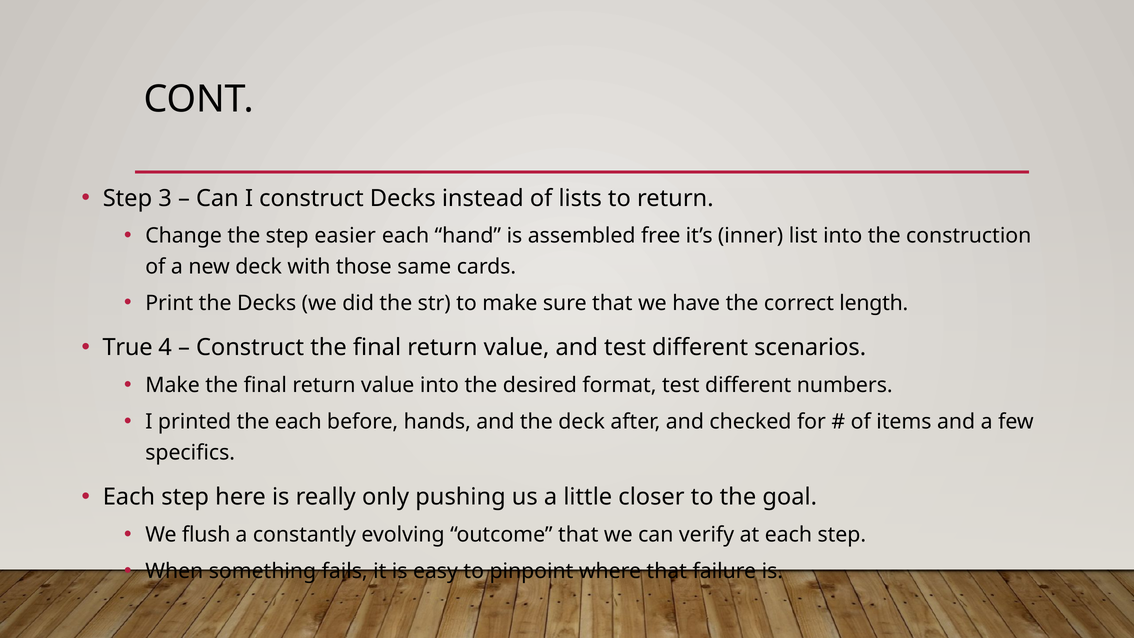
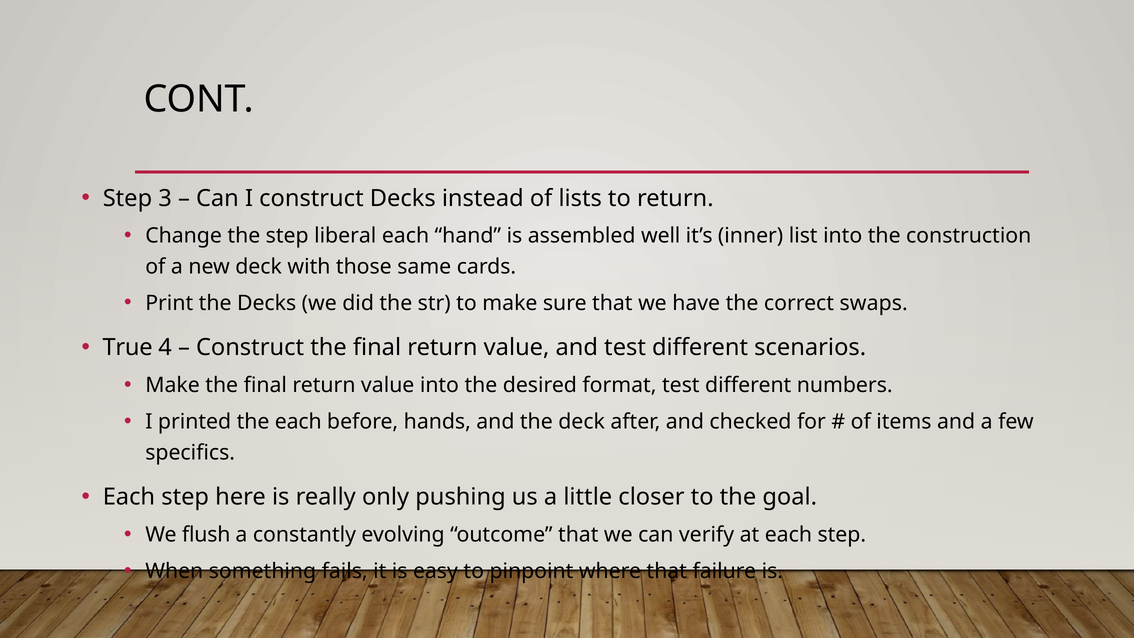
easier: easier -> liberal
free: free -> well
length: length -> swaps
